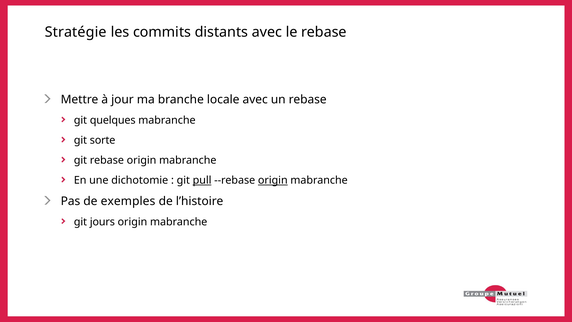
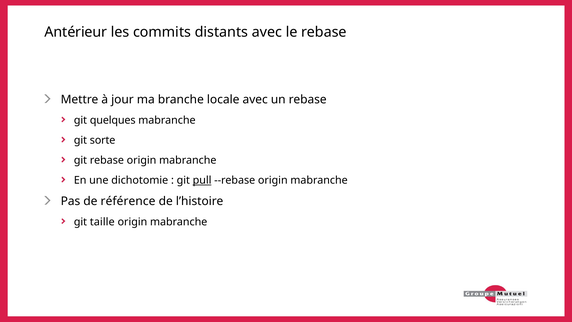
Stratégie: Stratégie -> Antérieur
origin at (273, 180) underline: present -> none
exemples: exemples -> référence
jours: jours -> taille
